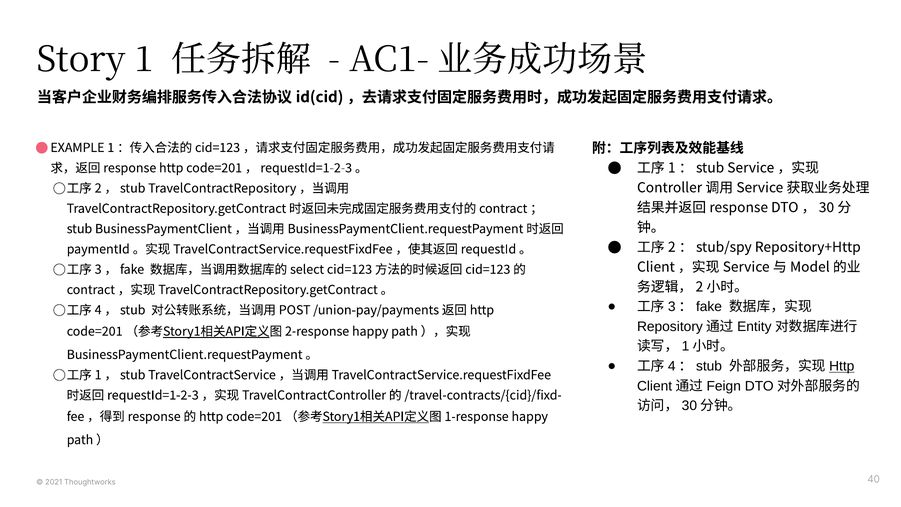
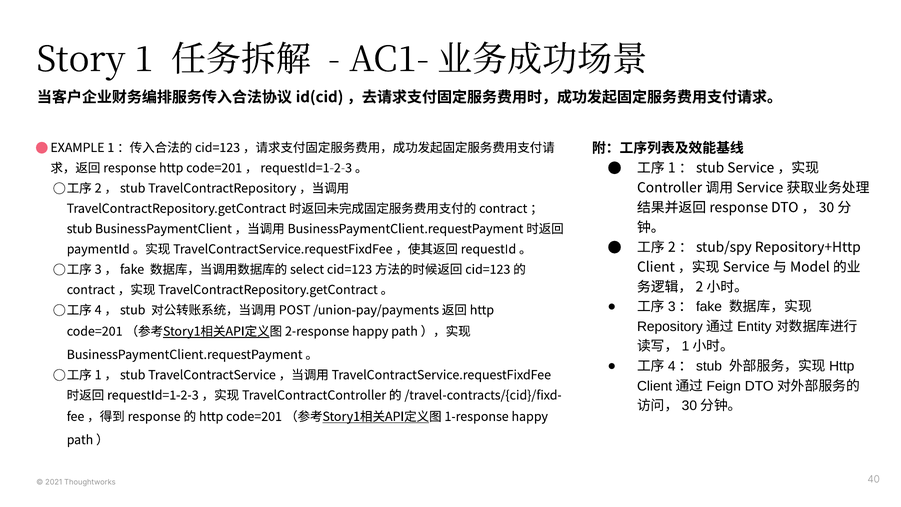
Http at (842, 366) underline: present -> none
